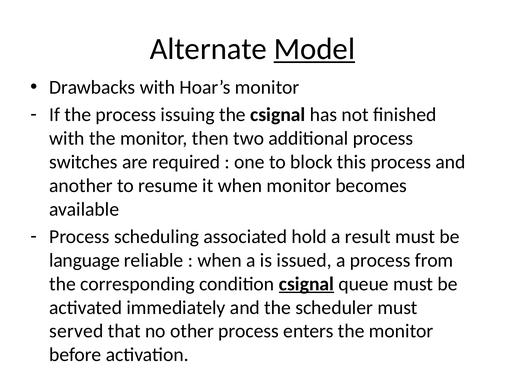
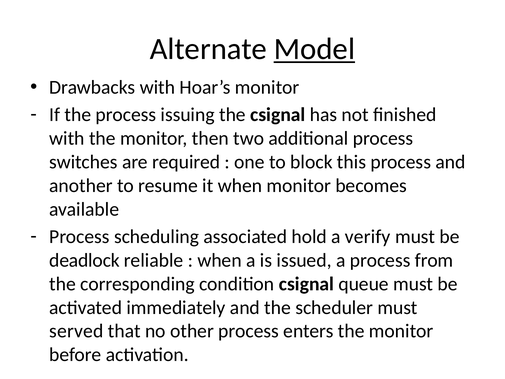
result: result -> verify
language: language -> deadlock
csignal at (306, 284) underline: present -> none
